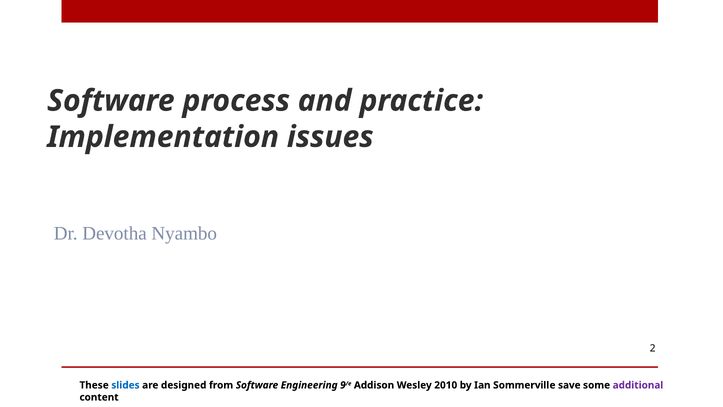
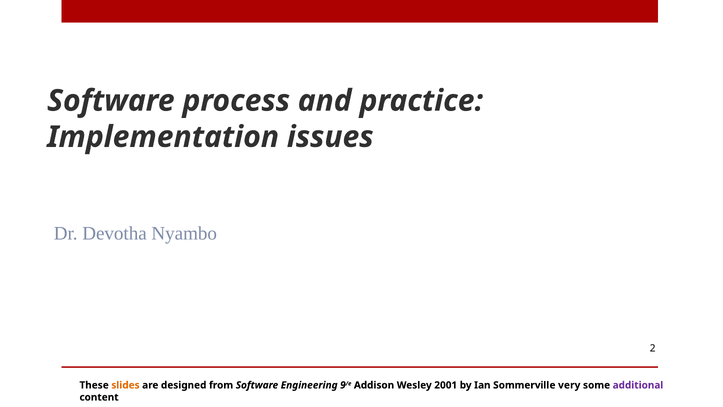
slides colour: blue -> orange
2010: 2010 -> 2001
save: save -> very
